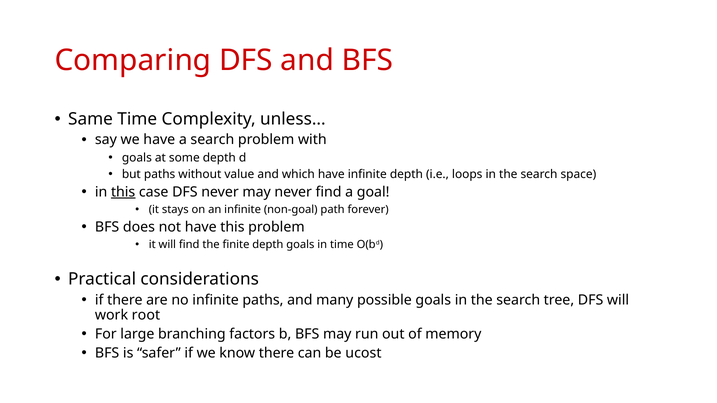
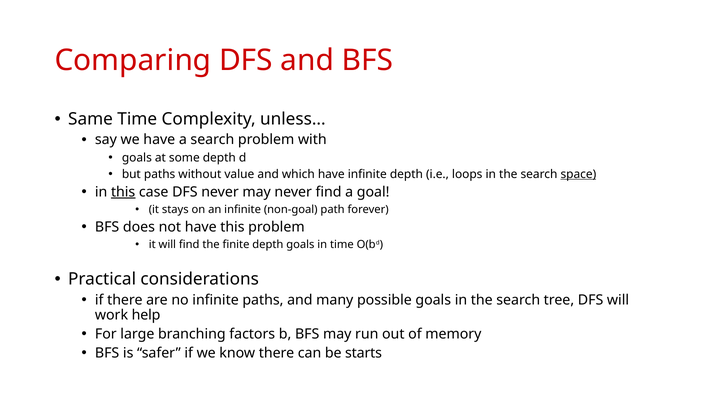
space underline: none -> present
root: root -> help
ucost: ucost -> starts
